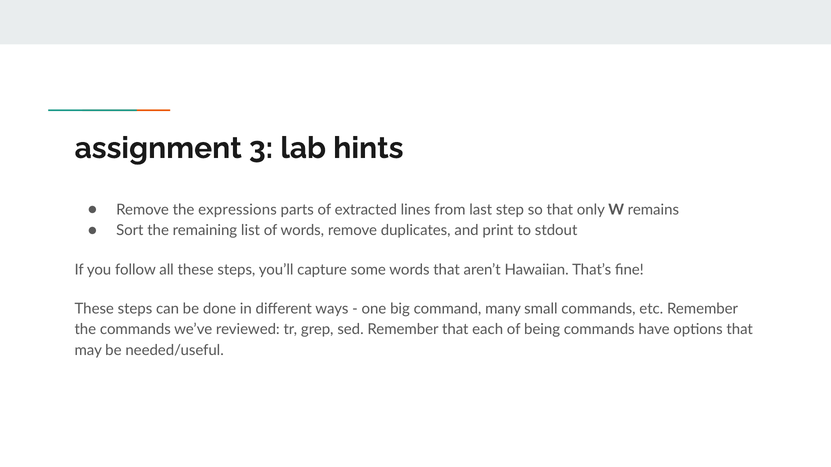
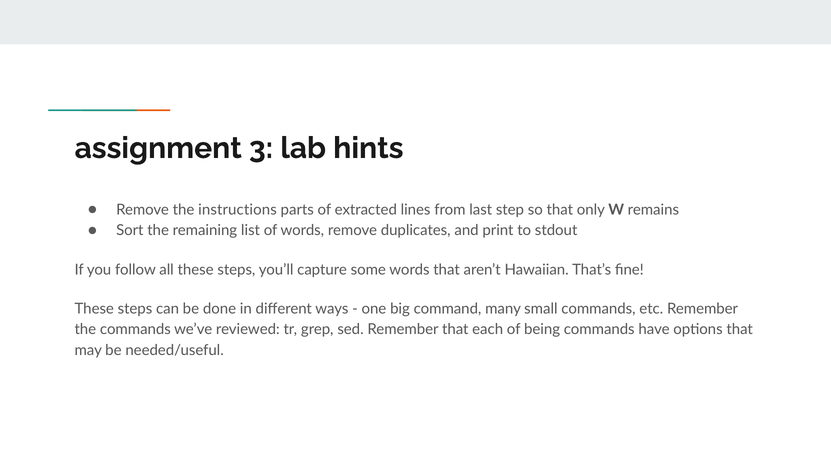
expressions: expressions -> instructions
